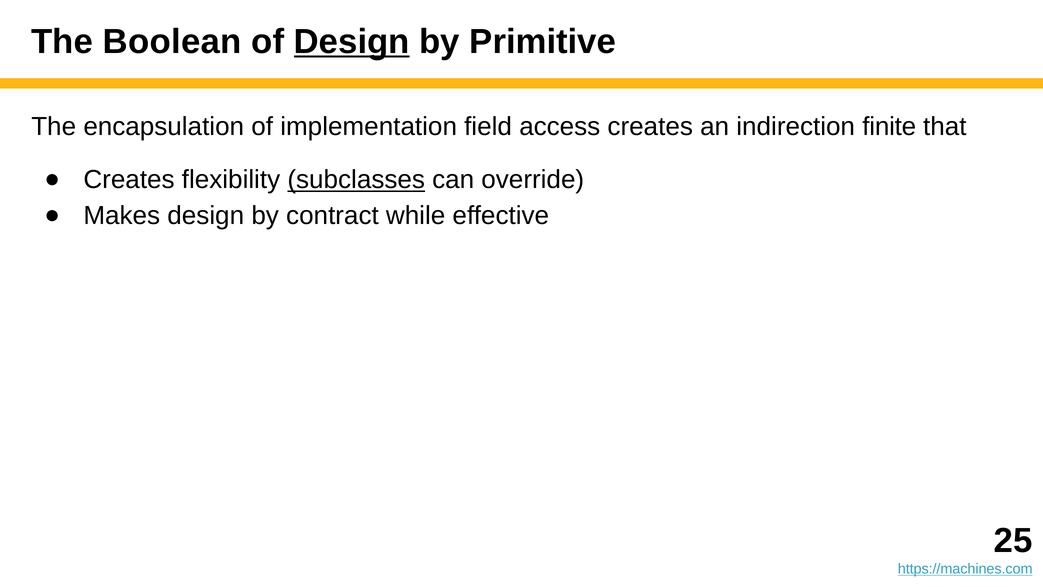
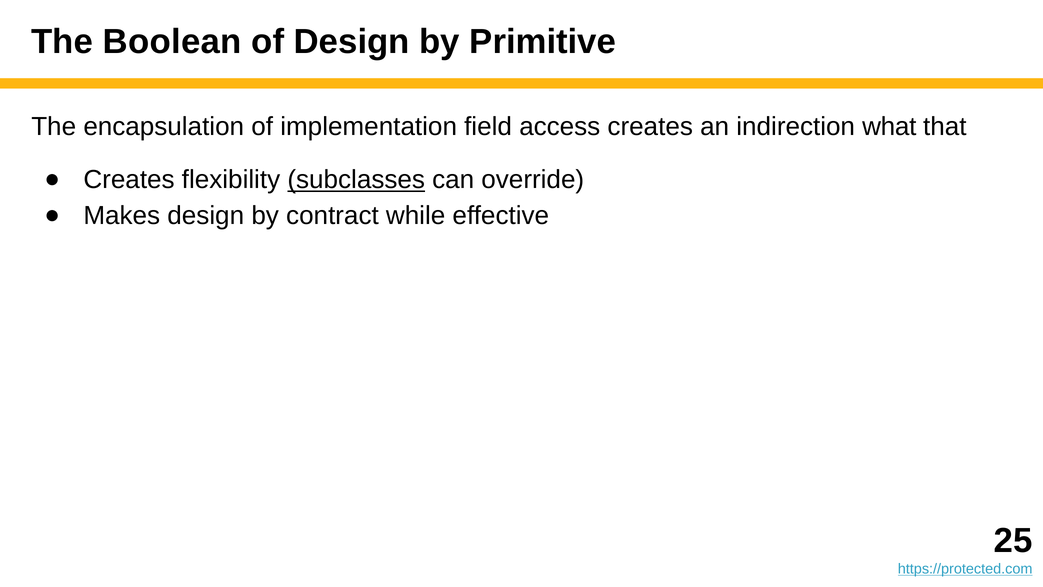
Design at (352, 42) underline: present -> none
finite: finite -> what
https://machines.com: https://machines.com -> https://protected.com
